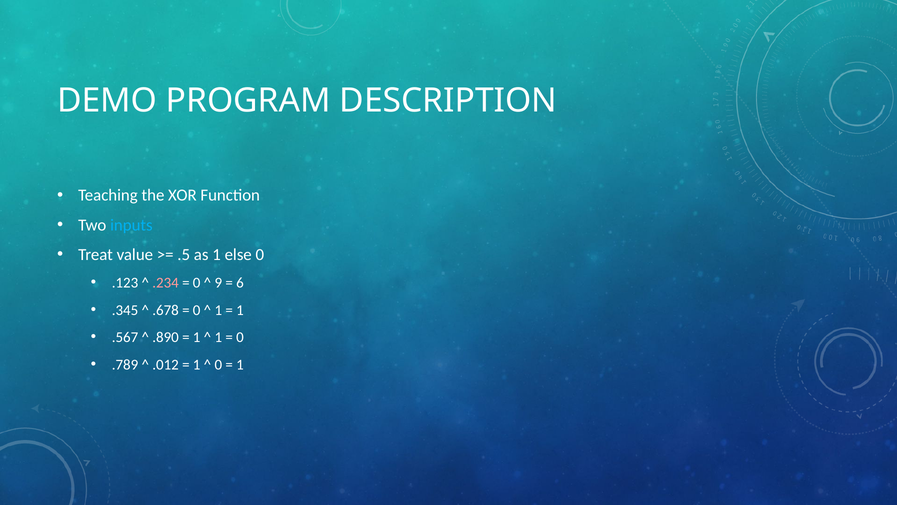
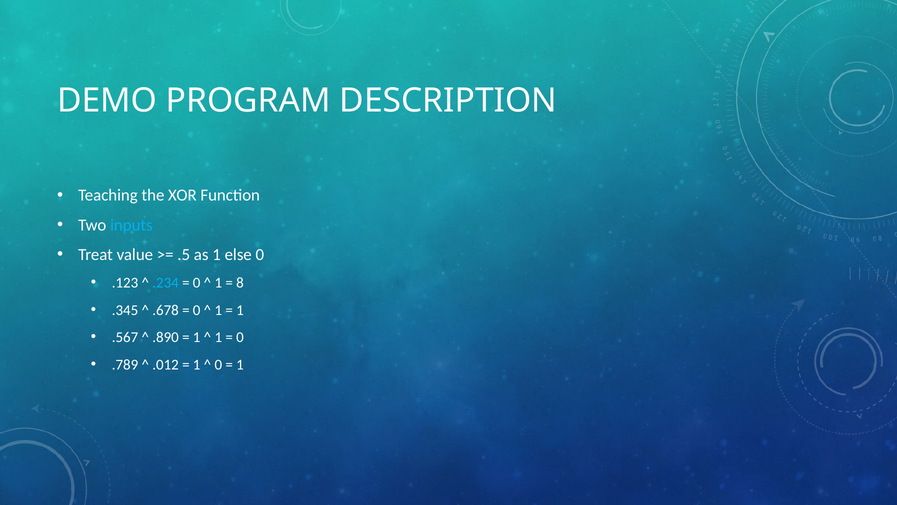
.234 colour: pink -> light blue
9 at (218, 283): 9 -> 1
6: 6 -> 8
